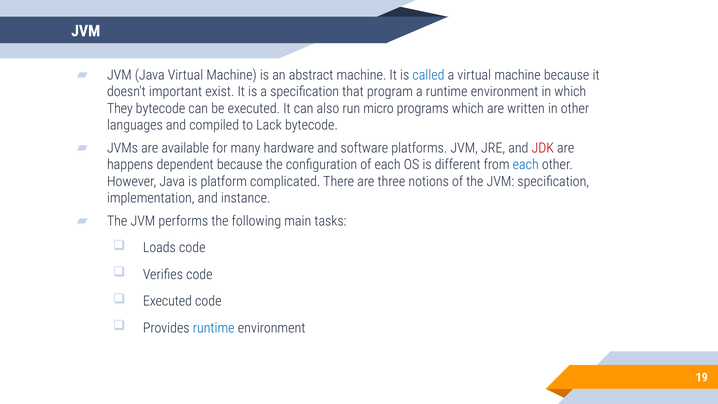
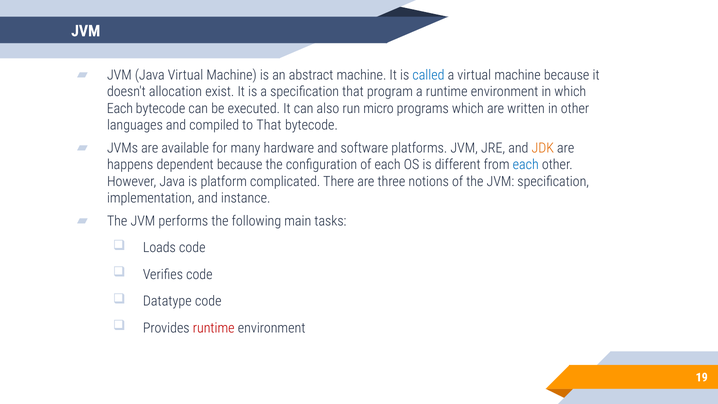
important: important -> allocation
They at (120, 108): They -> Each
to Lack: Lack -> That
JDK colour: red -> orange
Executed at (167, 301): Executed -> Datatype
runtime at (214, 328) colour: blue -> red
